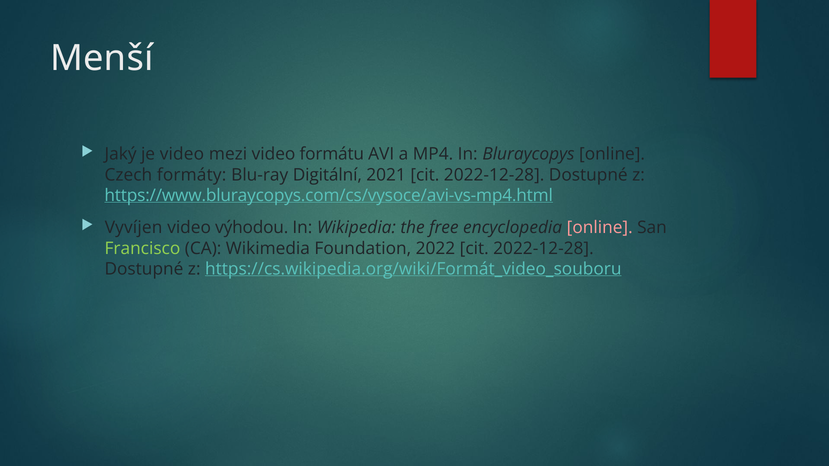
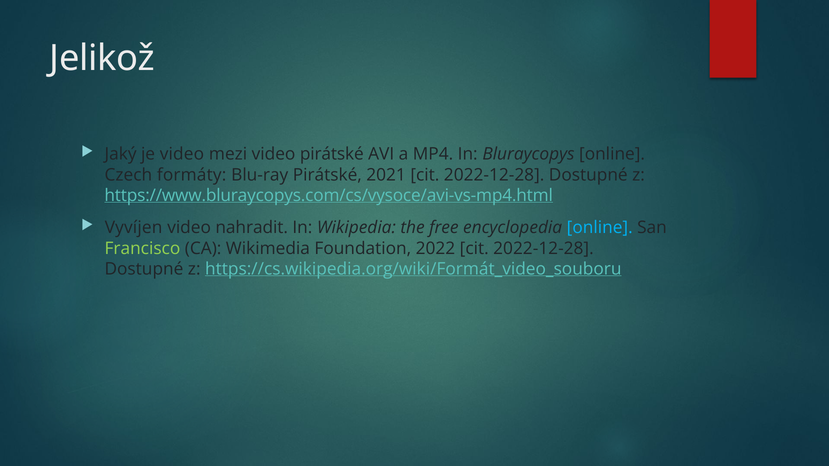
Menší: Menší -> Jelikož
video formátu: formátu -> pirátské
Blu-ray Digitální: Digitální -> Pirátské
výhodou: výhodou -> nahradit
online at (600, 228) colour: pink -> light blue
